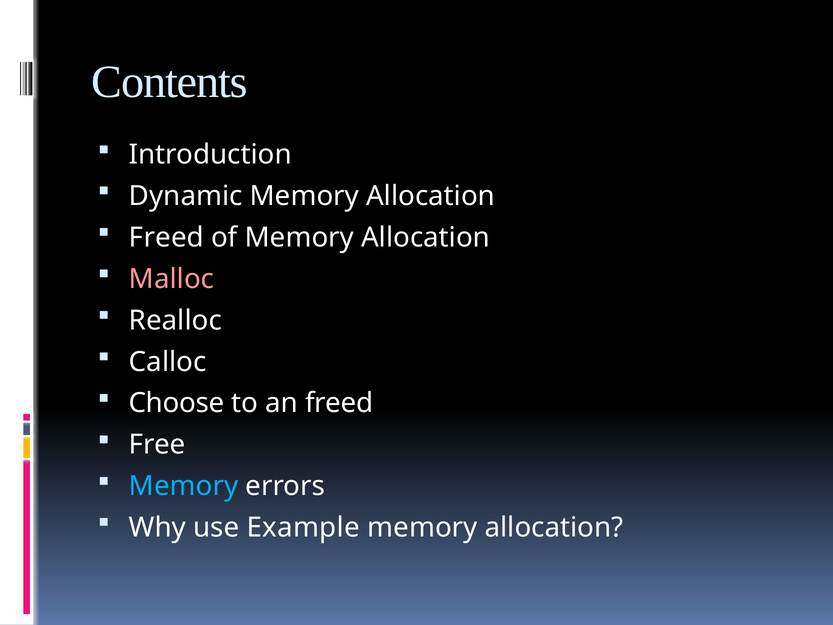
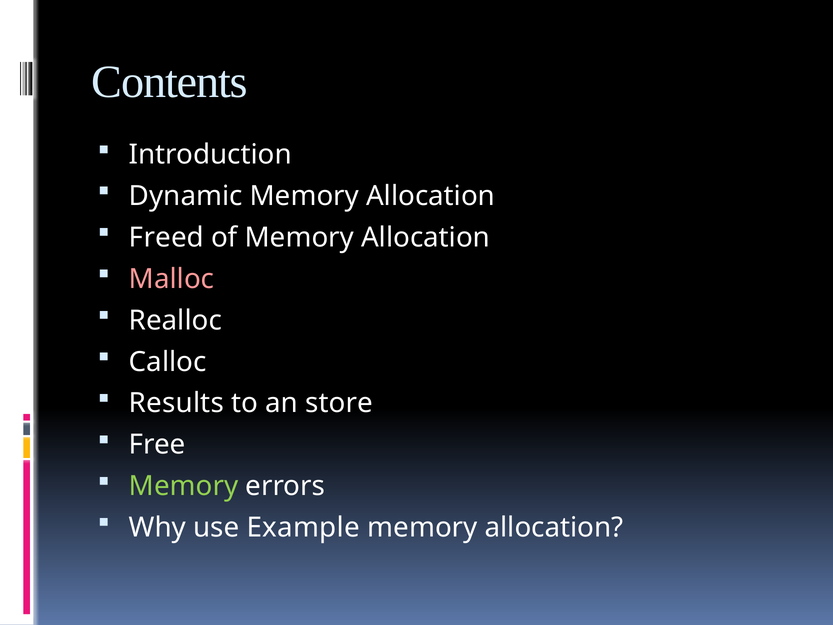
Choose: Choose -> Results
an freed: freed -> store
Memory at (184, 486) colour: light blue -> light green
